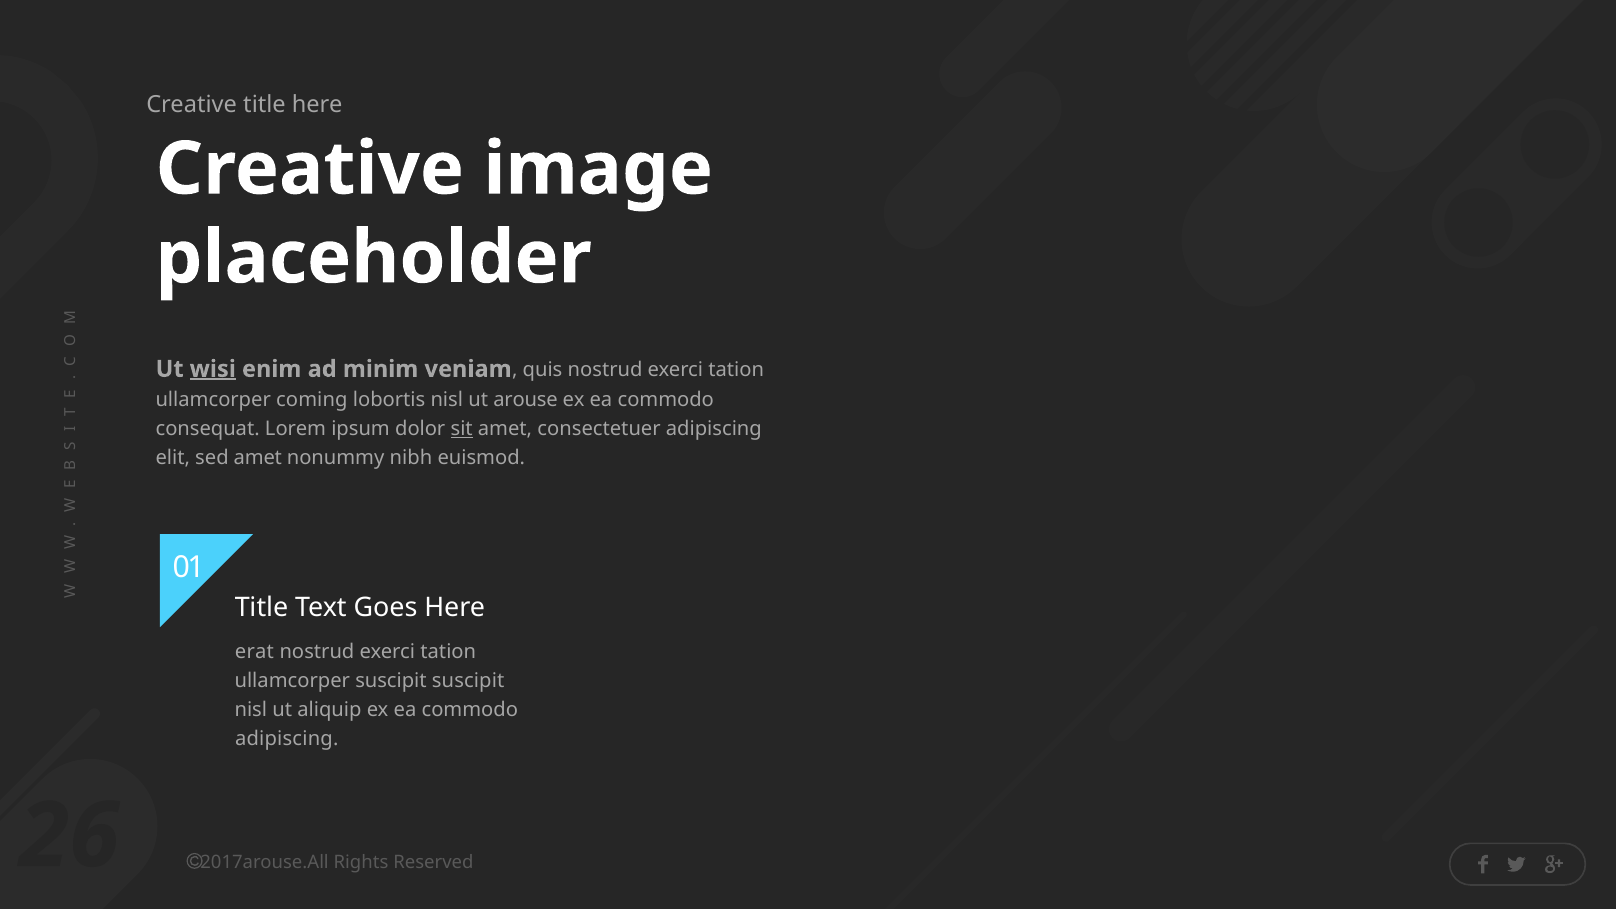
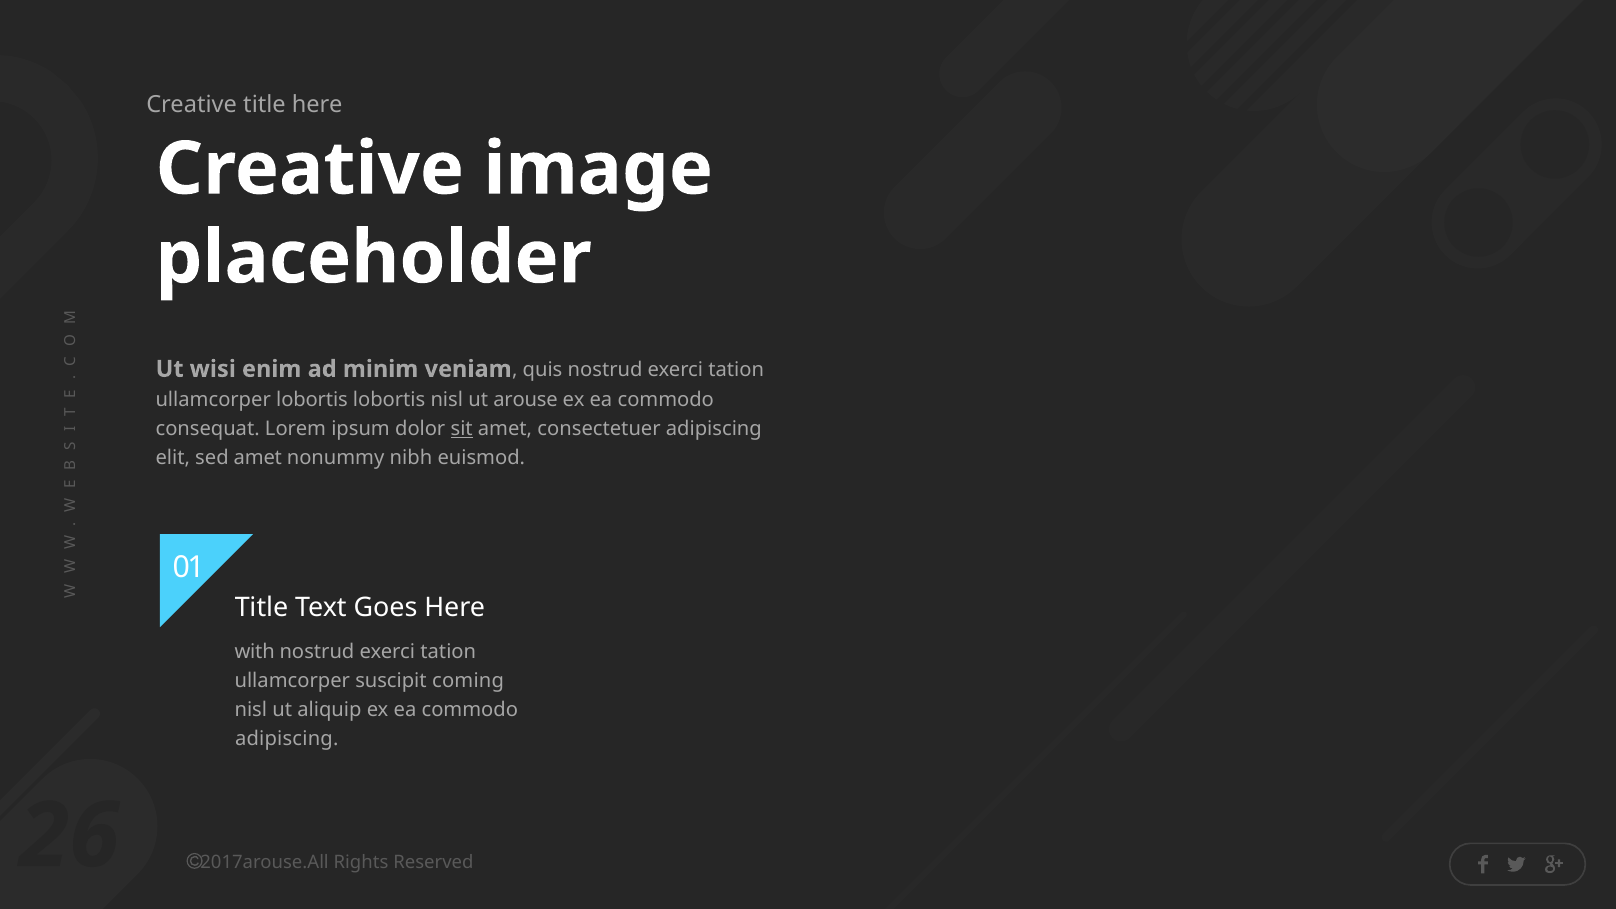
wisi underline: present -> none
ullamcorper coming: coming -> lobortis
erat: erat -> with
suscipit suscipit: suscipit -> coming
